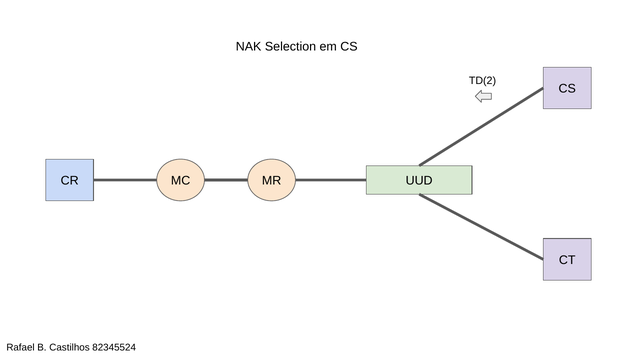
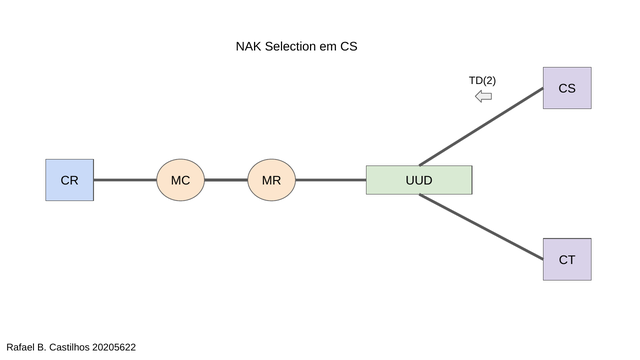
82345524: 82345524 -> 20205622
